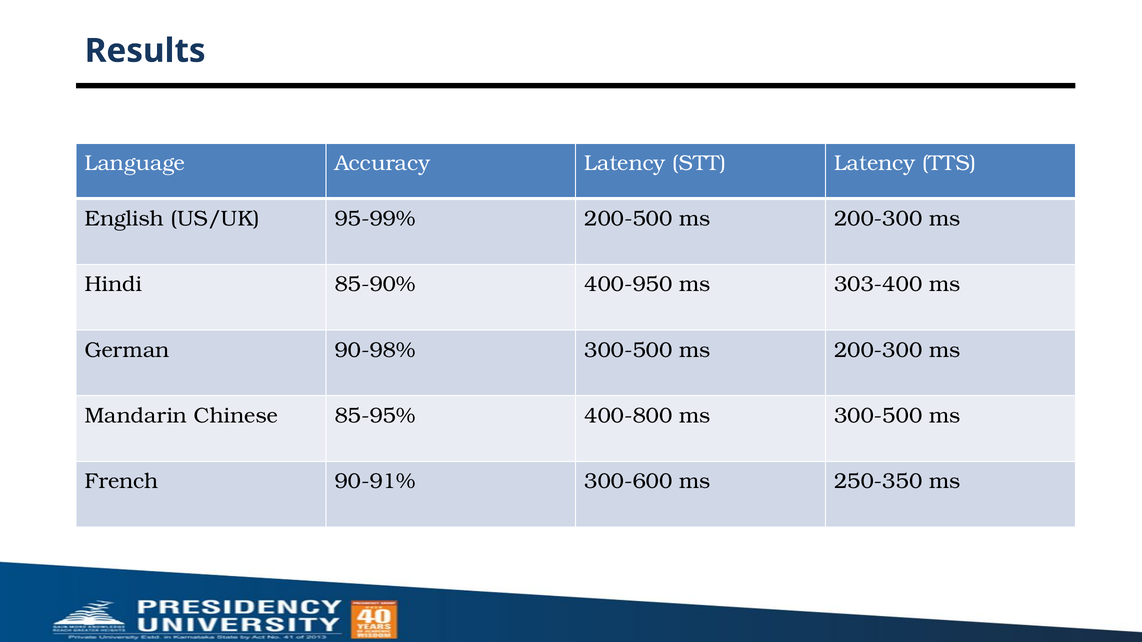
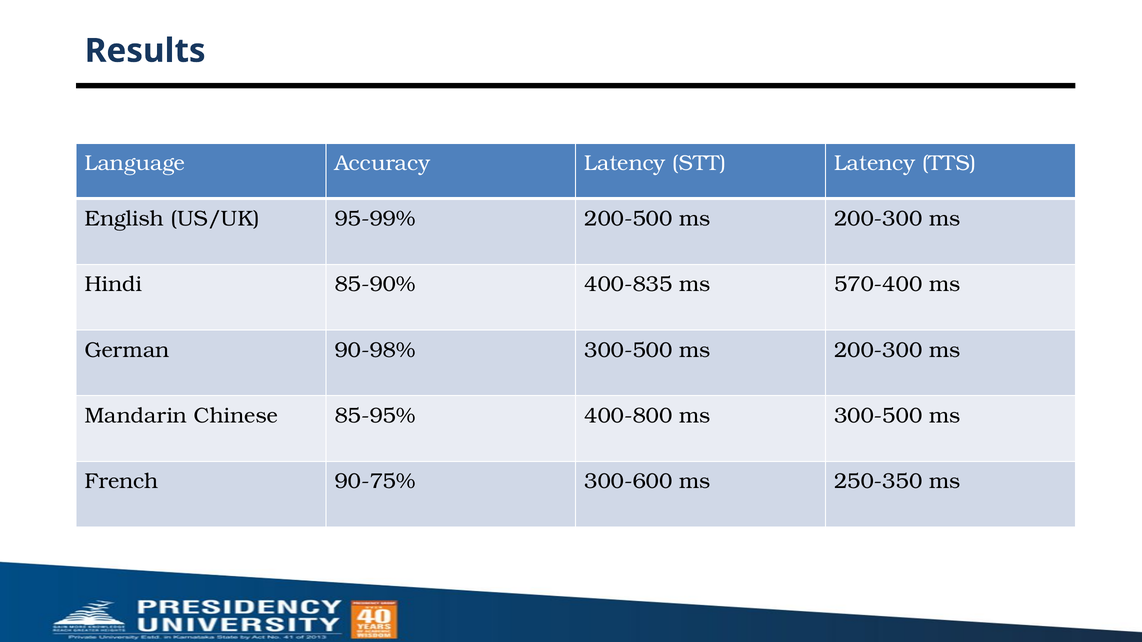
400-950: 400-950 -> 400-835
303-400: 303-400 -> 570-400
90-91%: 90-91% -> 90-75%
